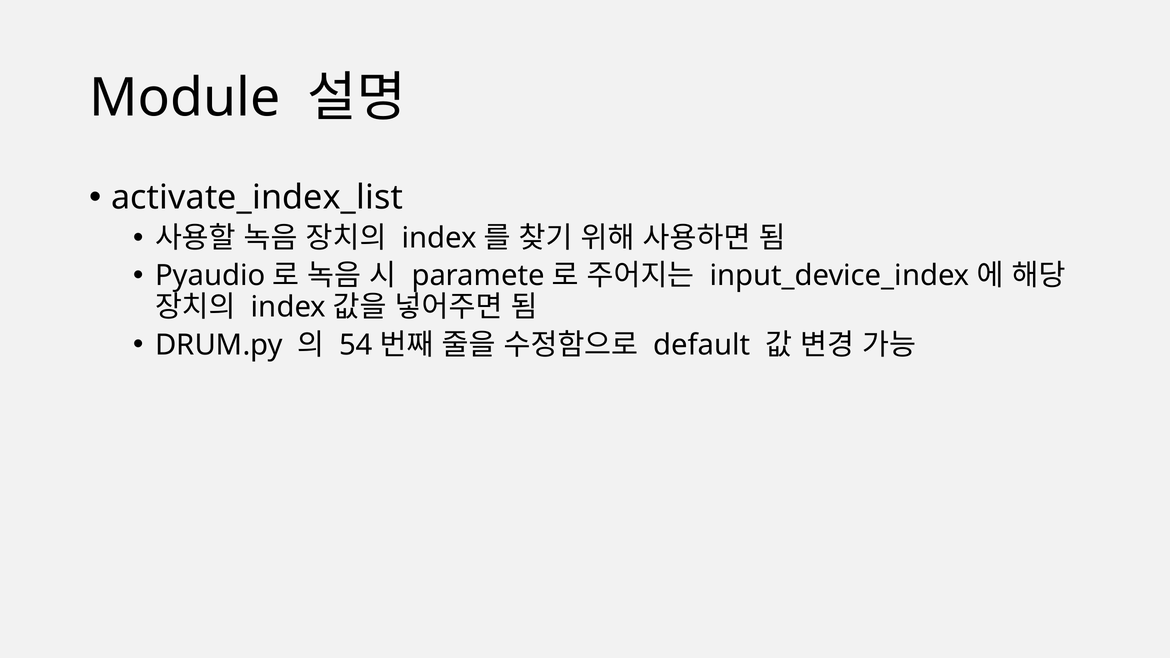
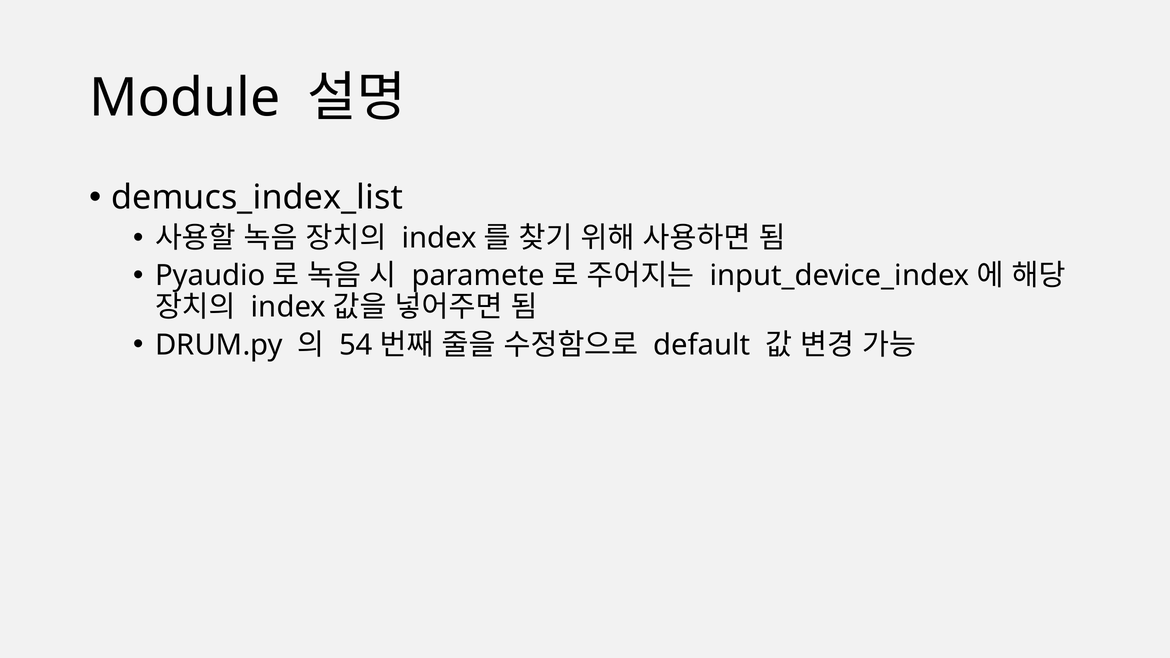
activate_index_list: activate_index_list -> demucs_index_list
